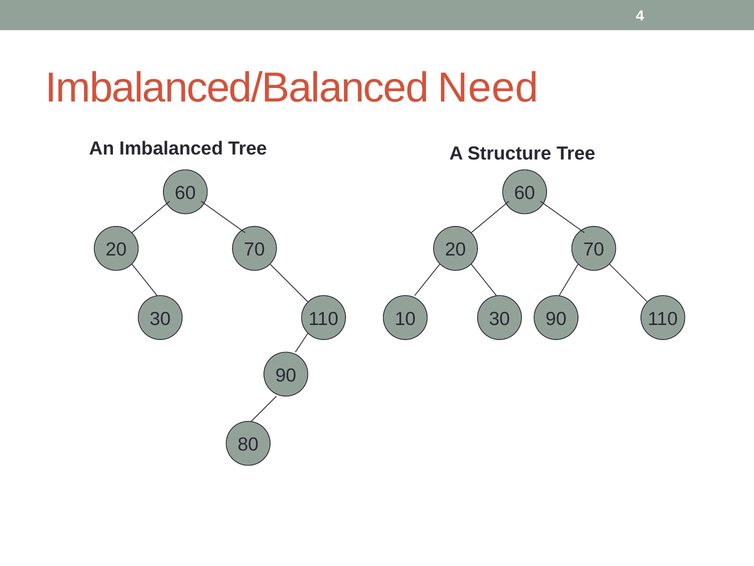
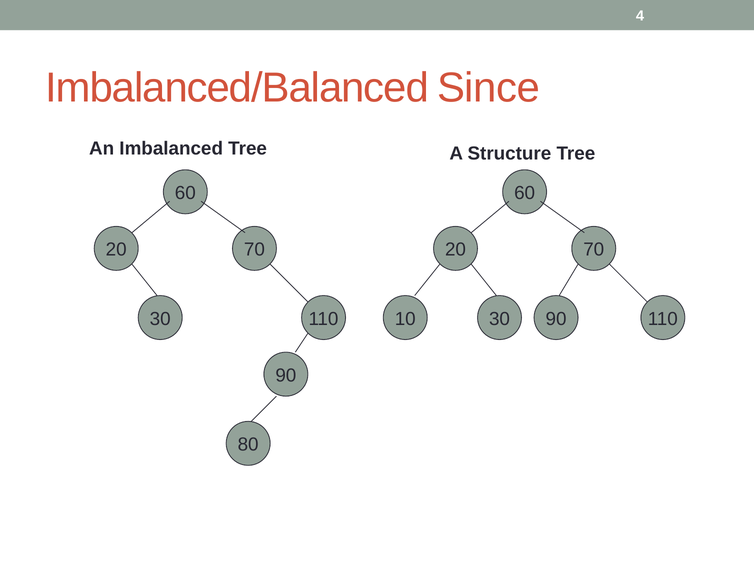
Need: Need -> Since
